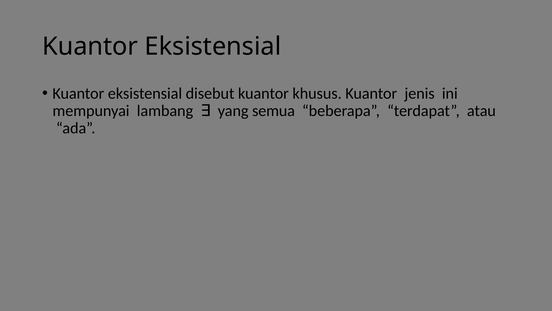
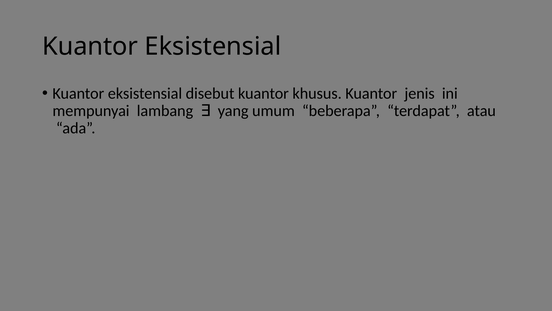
semua: semua -> umum
